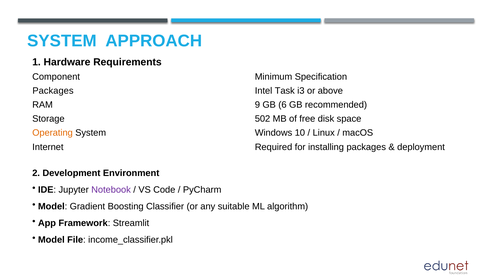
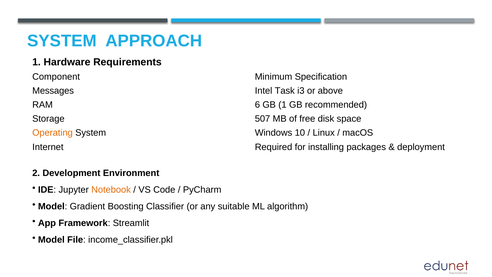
Packages at (53, 91): Packages -> Messages
9: 9 -> 6
GB 6: 6 -> 1
502: 502 -> 507
Notebook colour: purple -> orange
